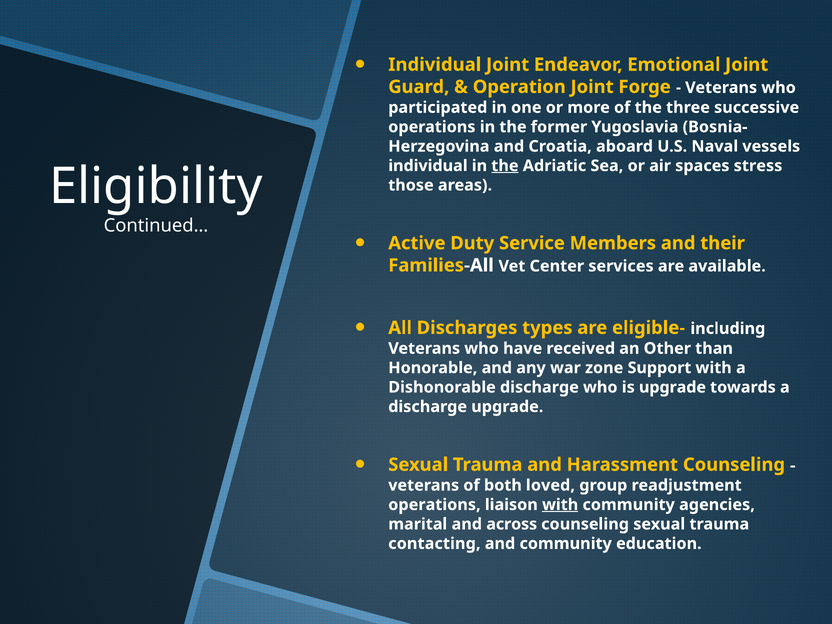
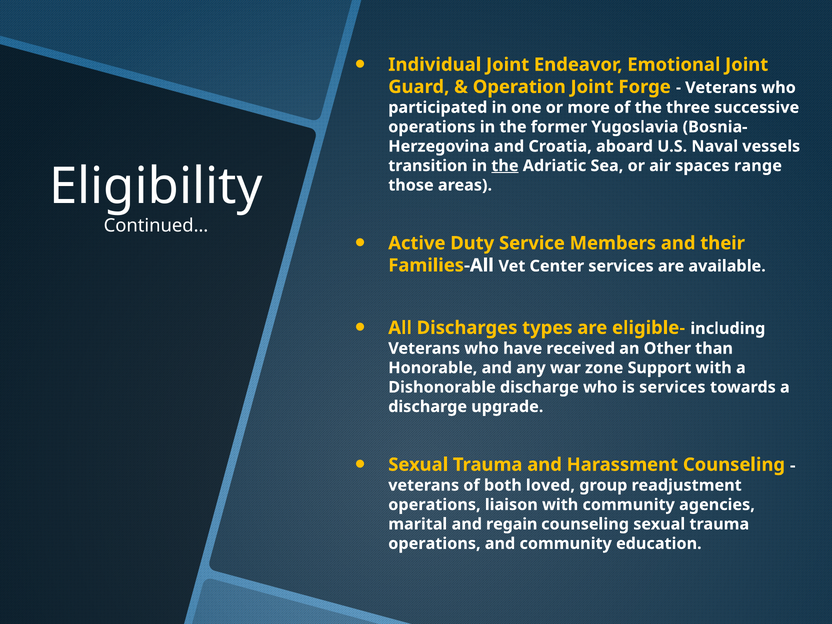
individual at (428, 166): individual -> transition
stress: stress -> range
is upgrade: upgrade -> services
with at (560, 505) underline: present -> none
across: across -> regain
contacting at (434, 544): contacting -> operations
